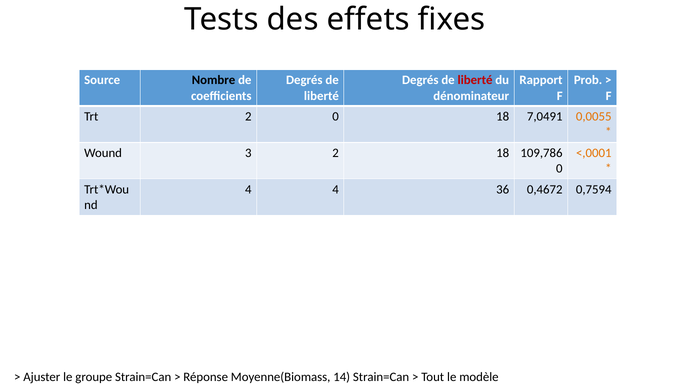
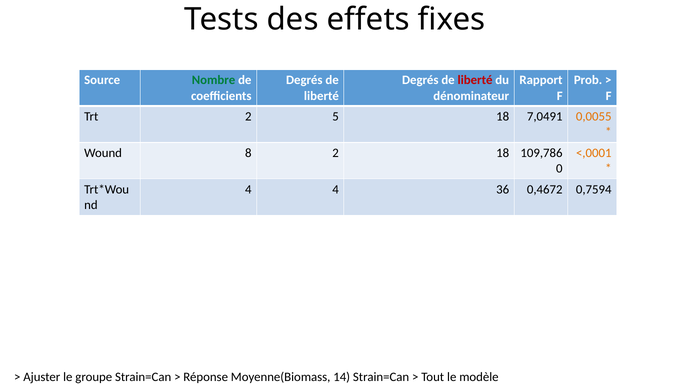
Nombre colour: black -> green
2 0: 0 -> 5
3: 3 -> 8
